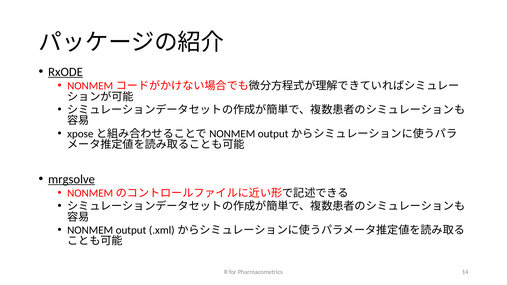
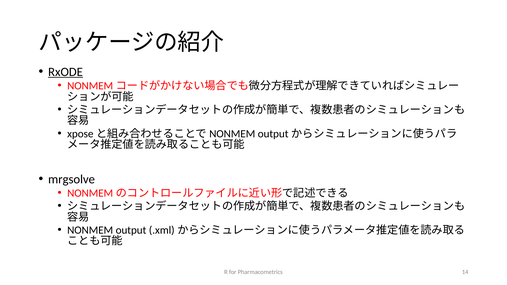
mrgsolve underline: present -> none
